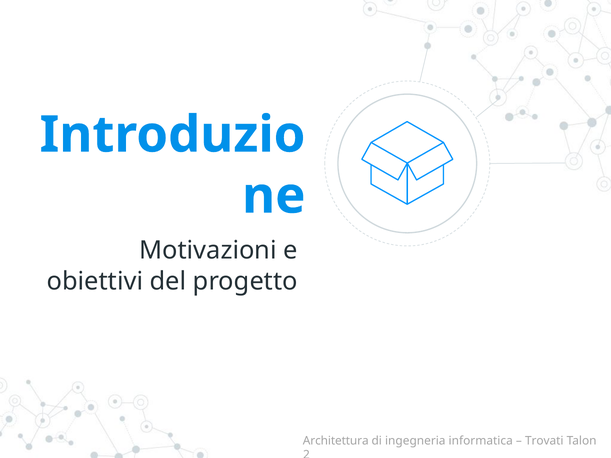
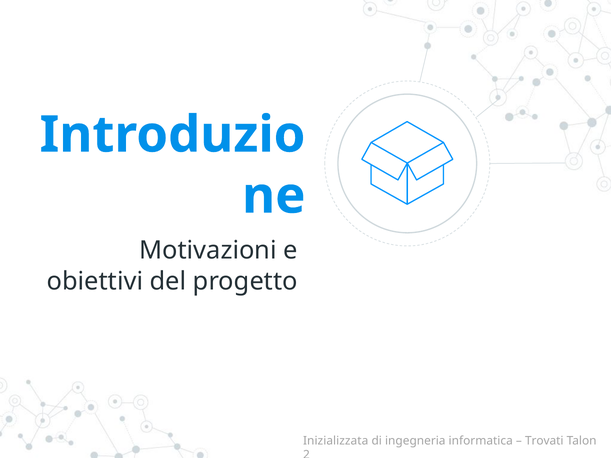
Architettura: Architettura -> Inizializzata
